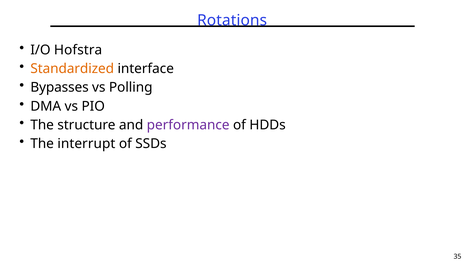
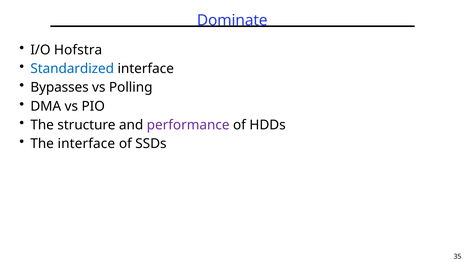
Rotations: Rotations -> Dominate
Standardized colour: orange -> blue
The interrupt: interrupt -> interface
